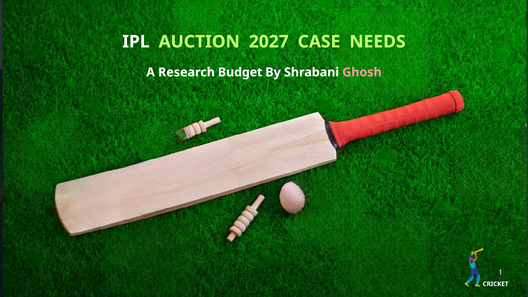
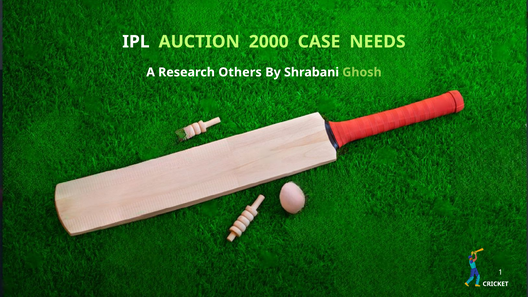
2027: 2027 -> 2000
Budget: Budget -> Others
Ghosh colour: pink -> light green
